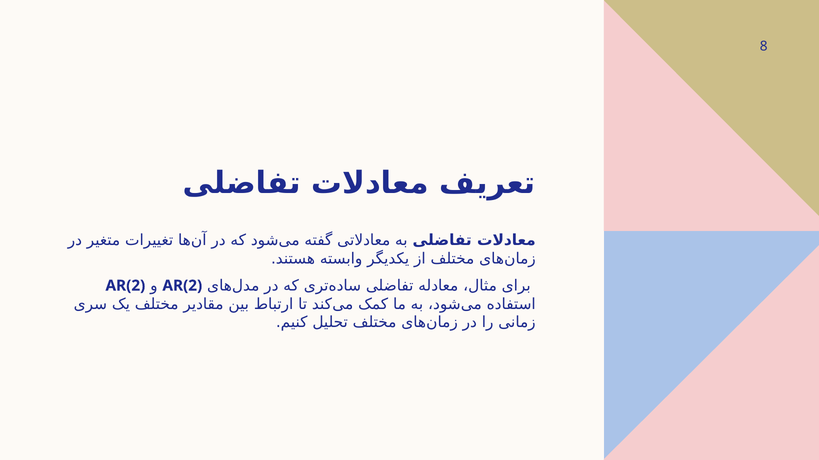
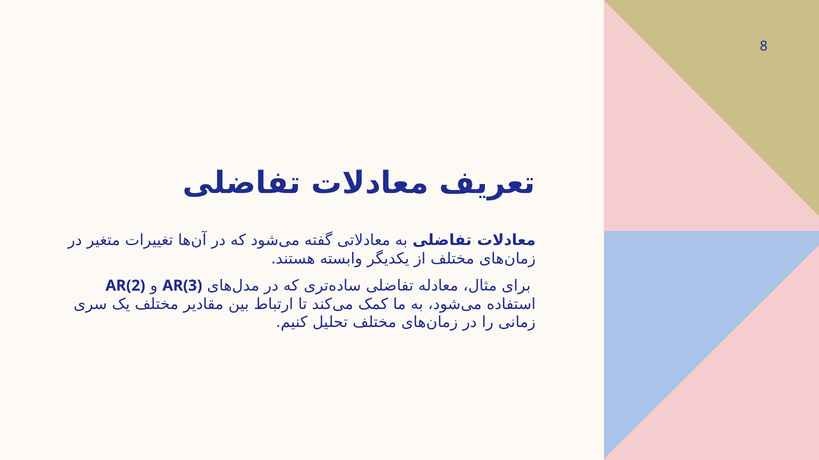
AR(2 at (182, 286): AR(2 -> AR(3
